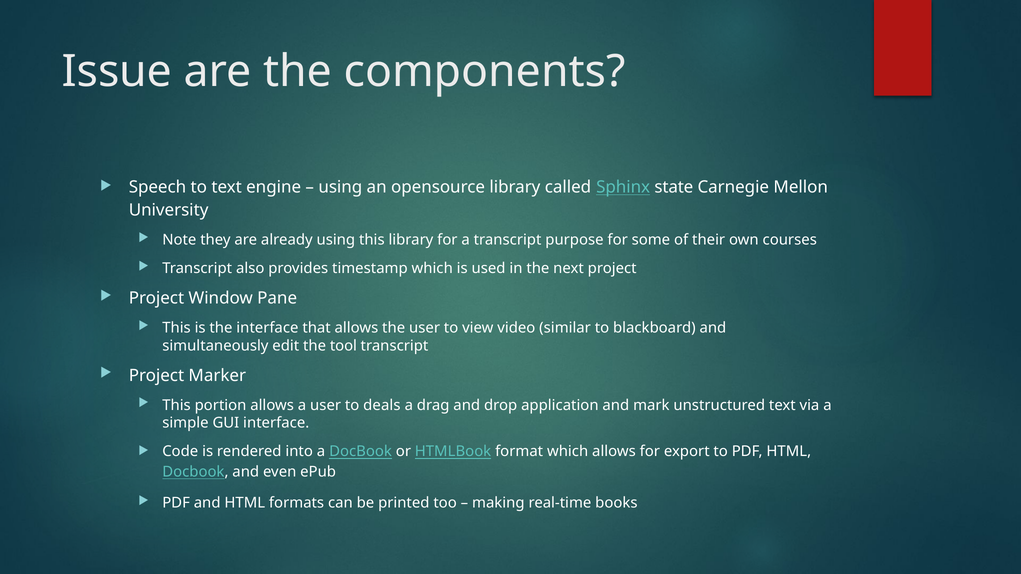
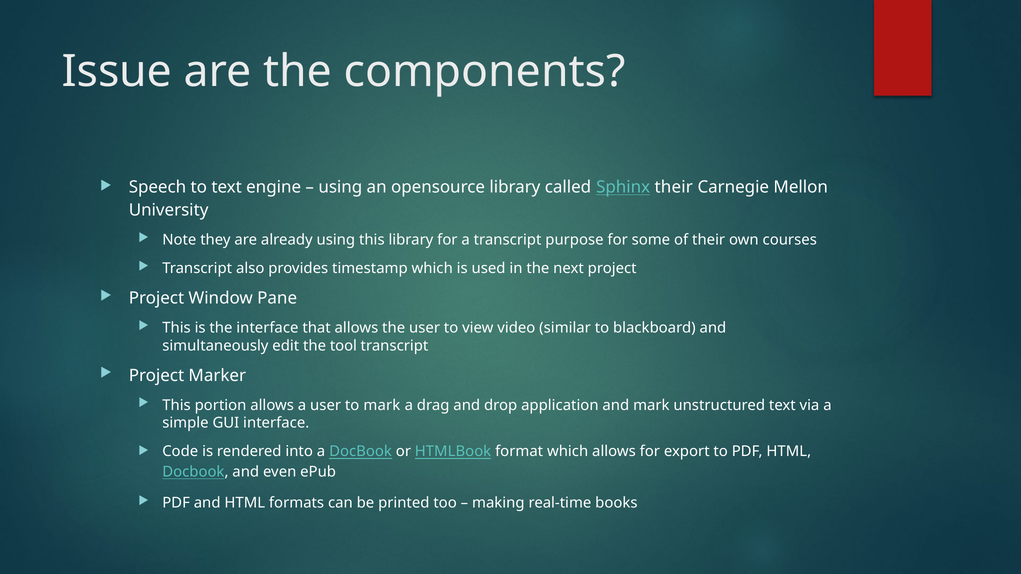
Sphinx state: state -> their
to deals: deals -> mark
